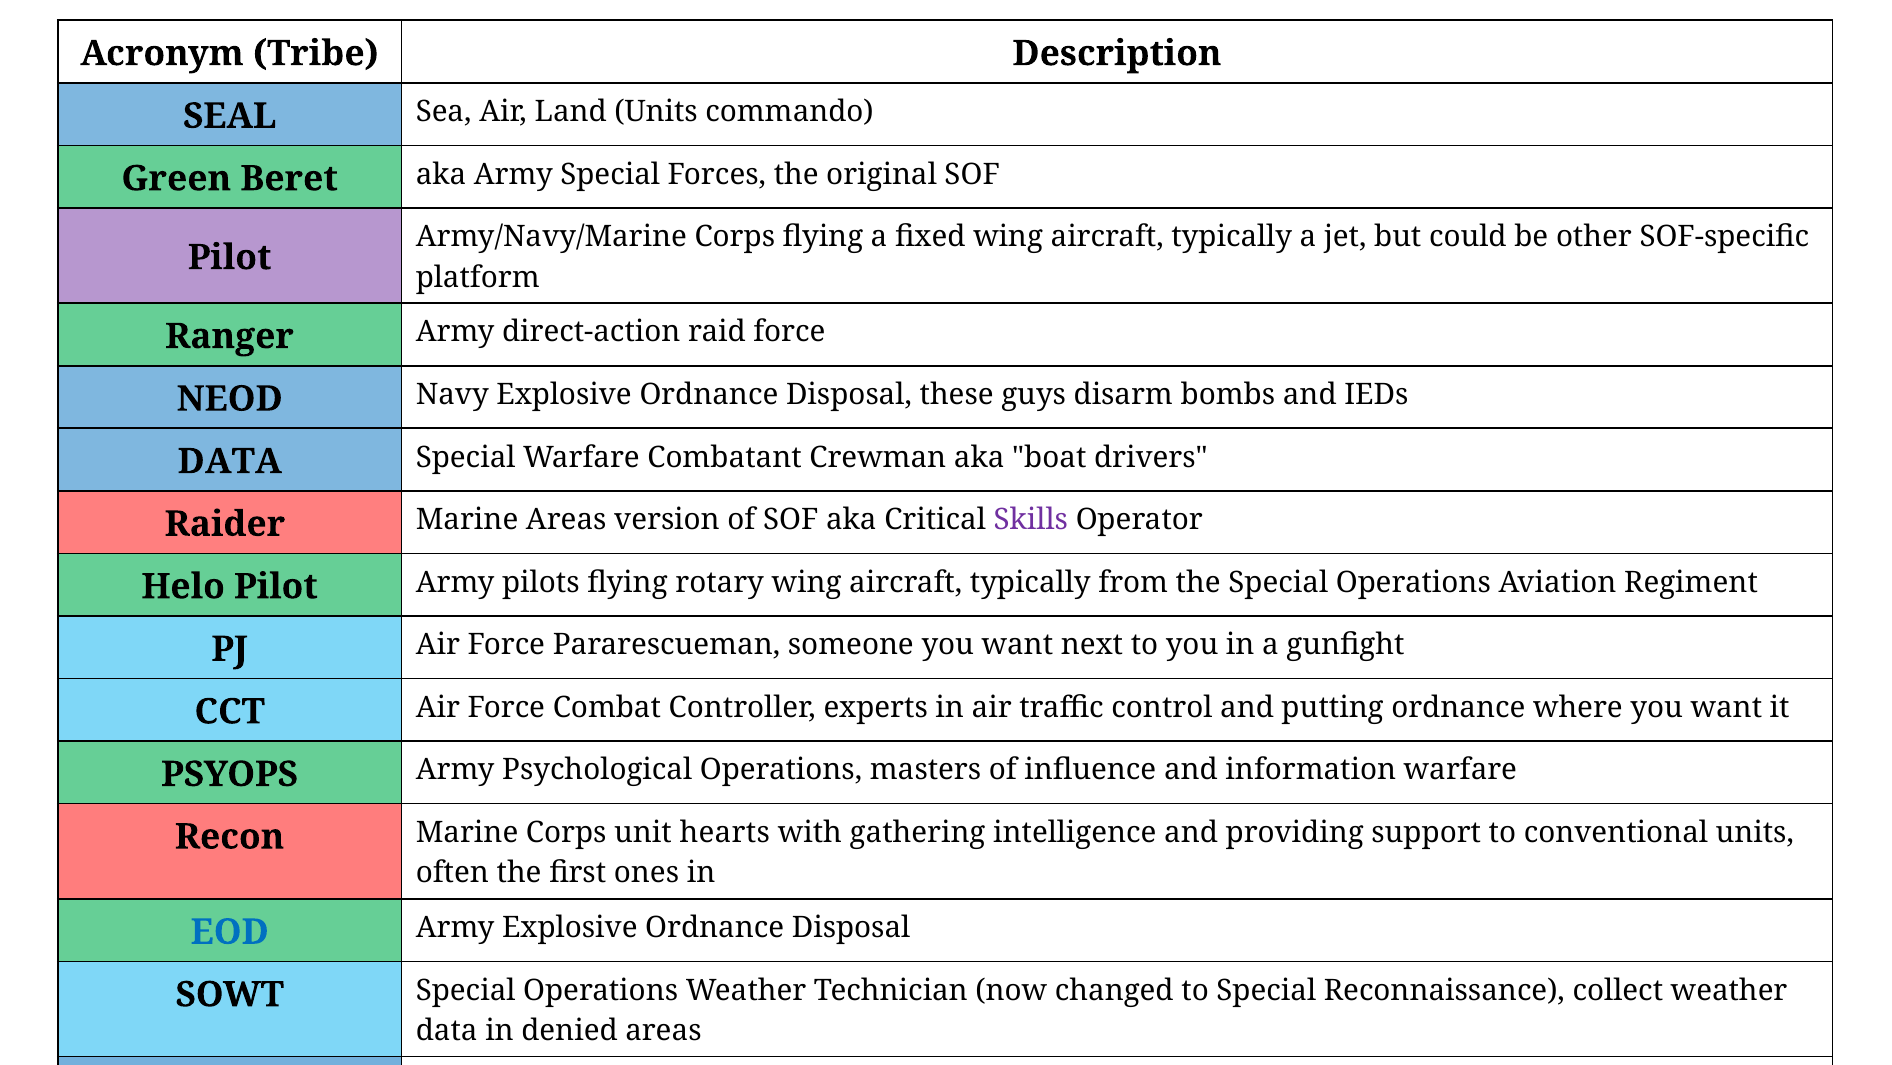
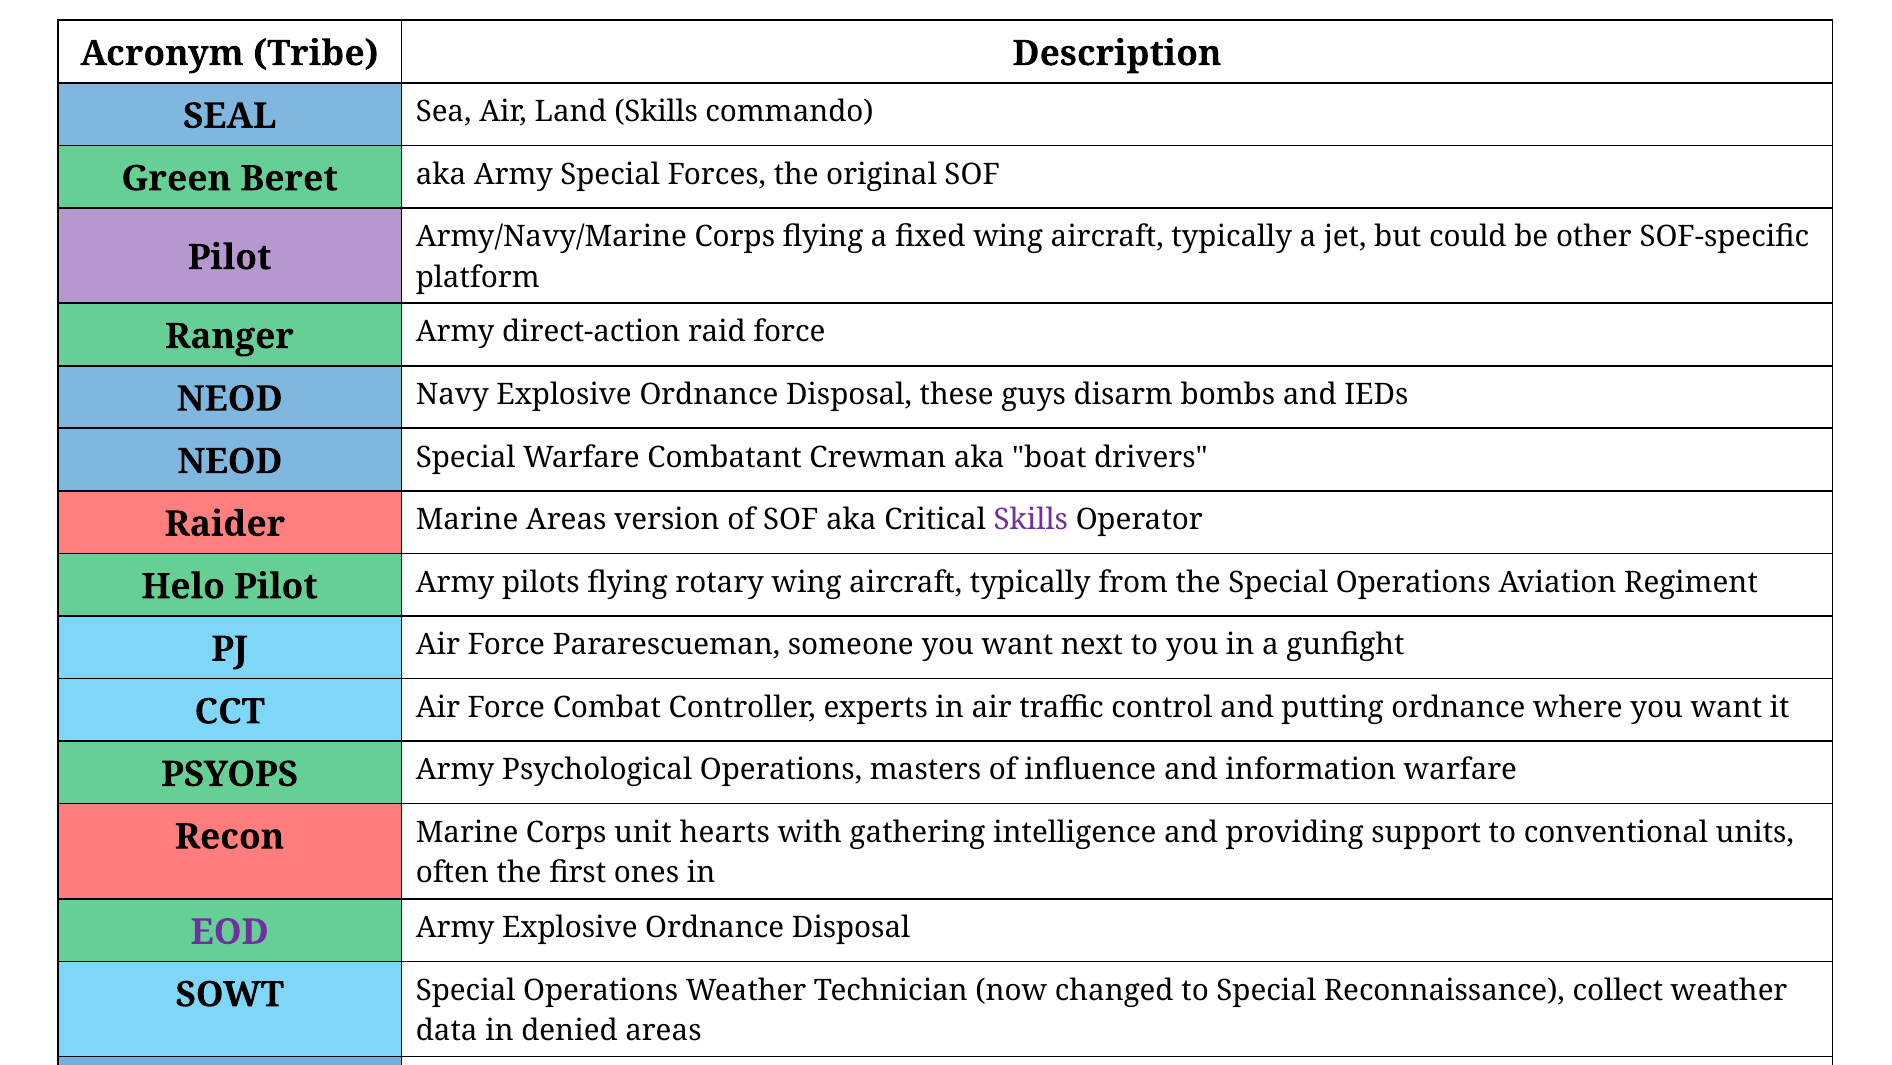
Land Units: Units -> Skills
DATA at (230, 461): DATA -> NEOD
EOD colour: blue -> purple
